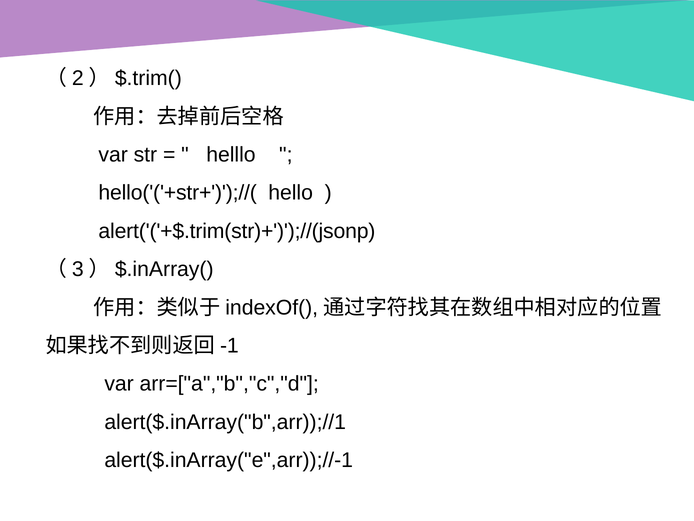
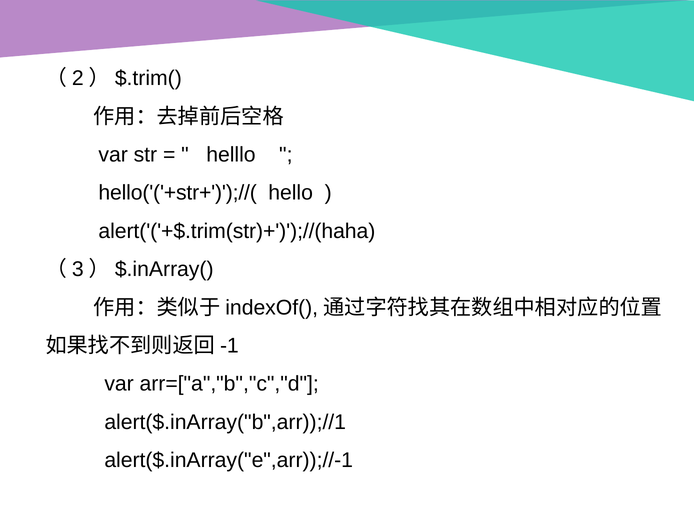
alert('('+$.trim(str)+')');//(jsonp: alert('('+$.trim(str)+')');//(jsonp -> alert('('+$.trim(str)+')');//(haha
